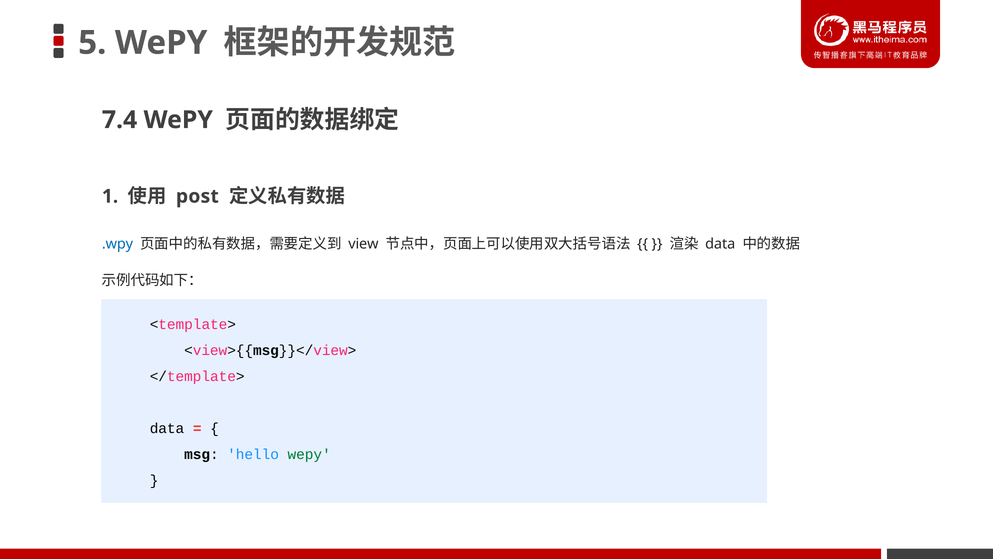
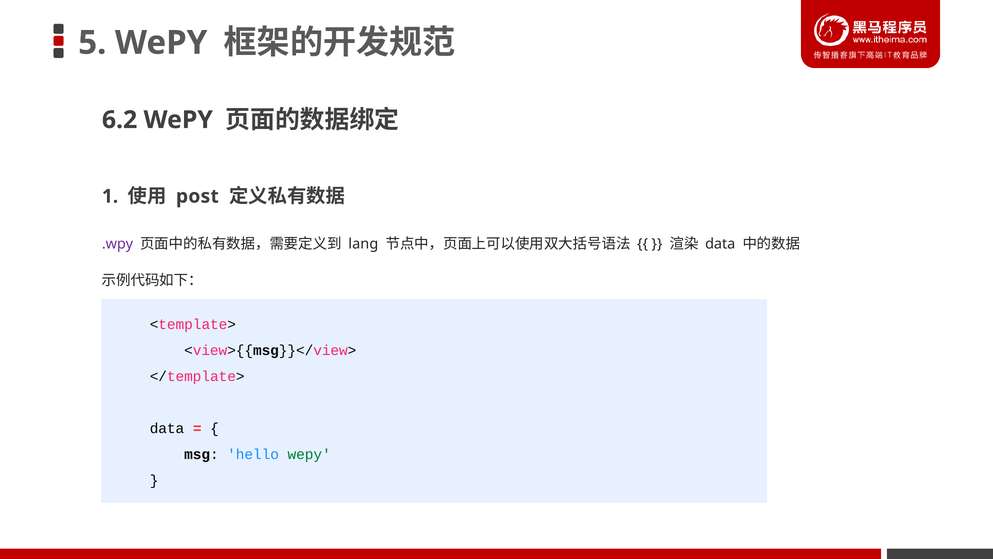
7.4: 7.4 -> 6.2
.wpy colour: blue -> purple
view: view -> lang
